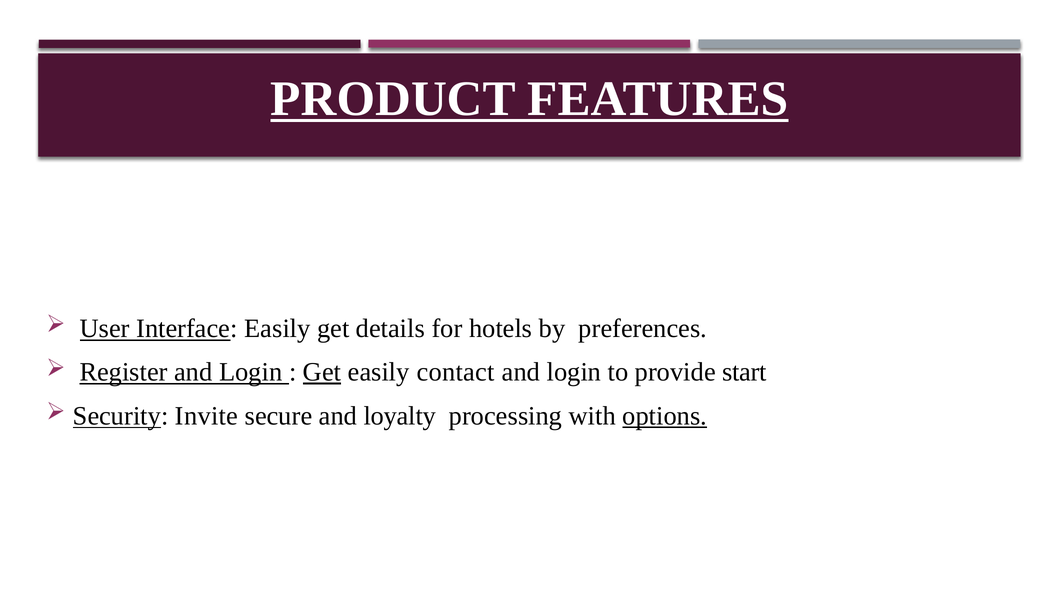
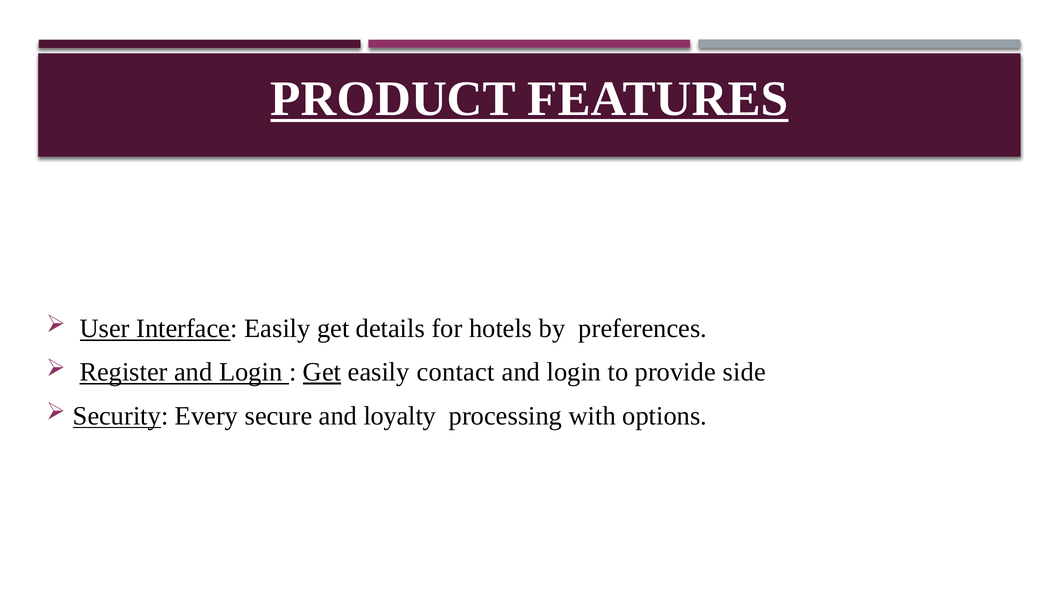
start: start -> side
Invite: Invite -> Every
options underline: present -> none
